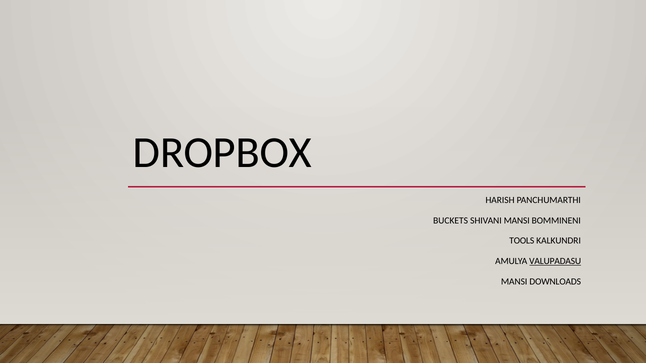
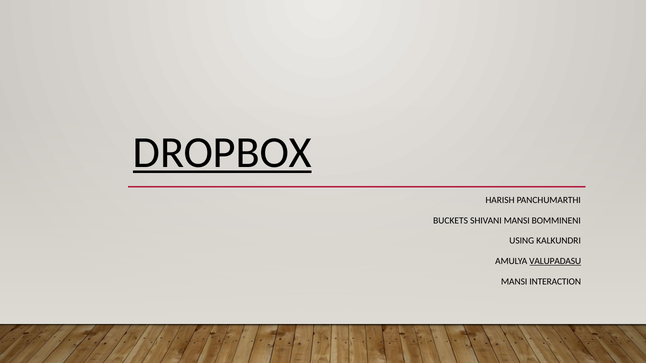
DROPBOX underline: none -> present
TOOLS: TOOLS -> USING
DOWNLOADS: DOWNLOADS -> INTERACTION
